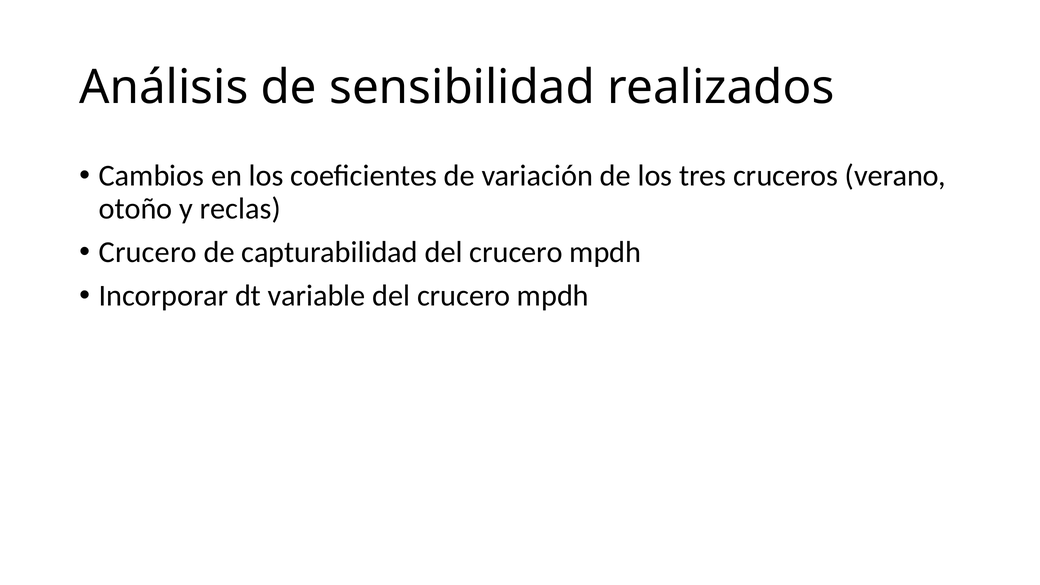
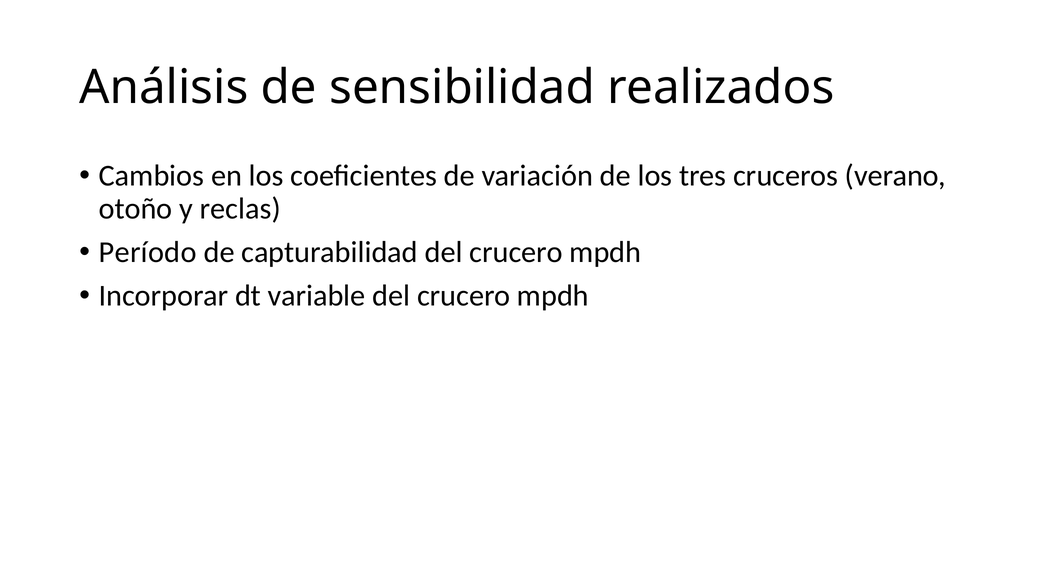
Crucero at (148, 252): Crucero -> Período
